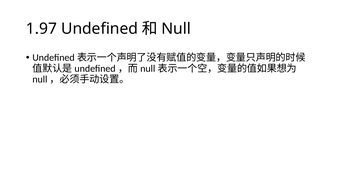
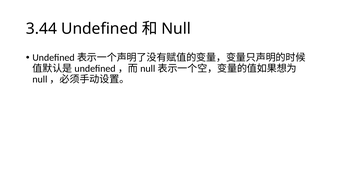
1.97: 1.97 -> 3.44
